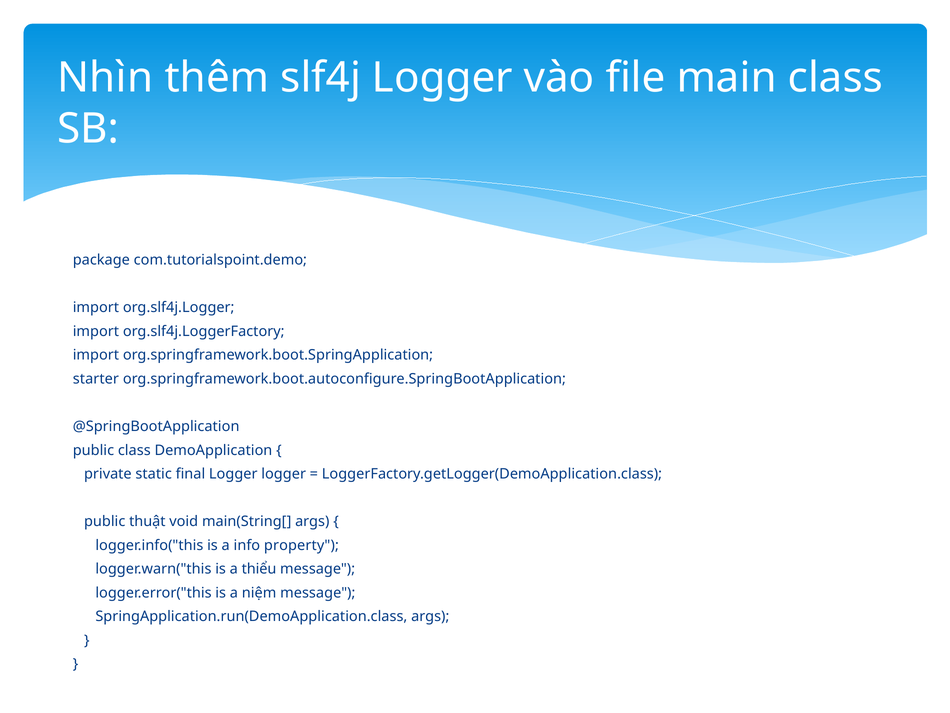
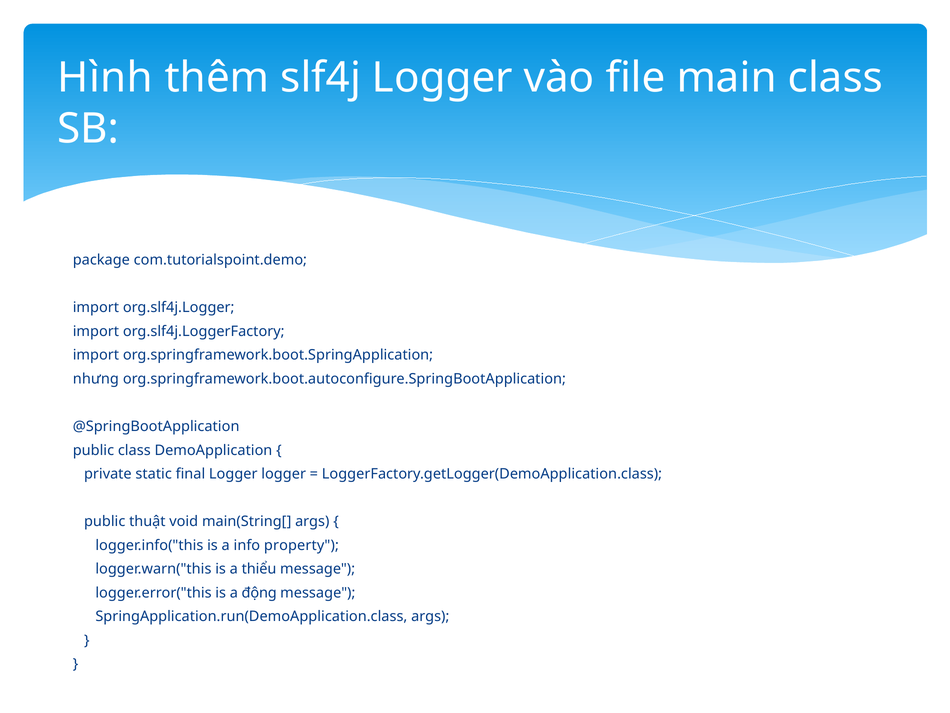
Nhìn: Nhìn -> Hình
starter: starter -> nhưng
niệm: niệm -> động
